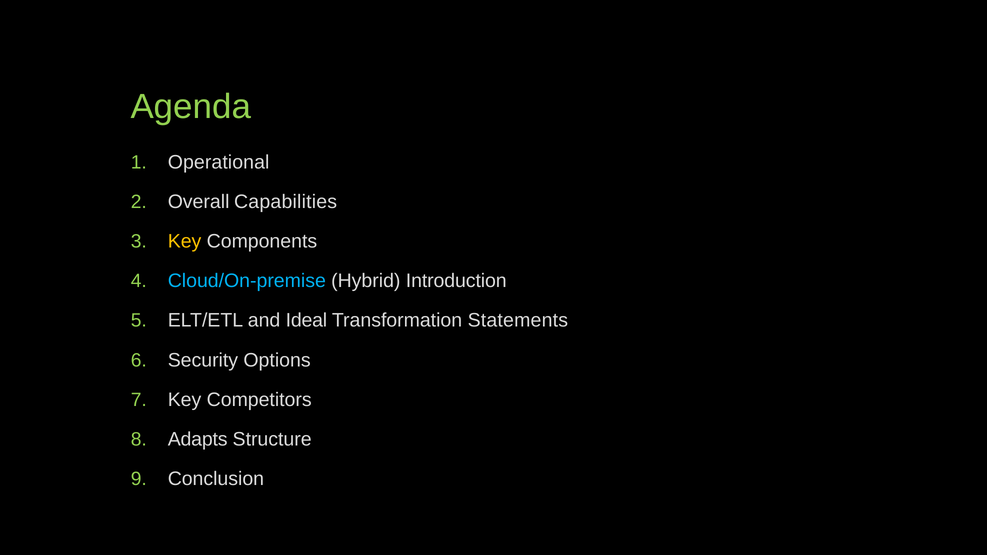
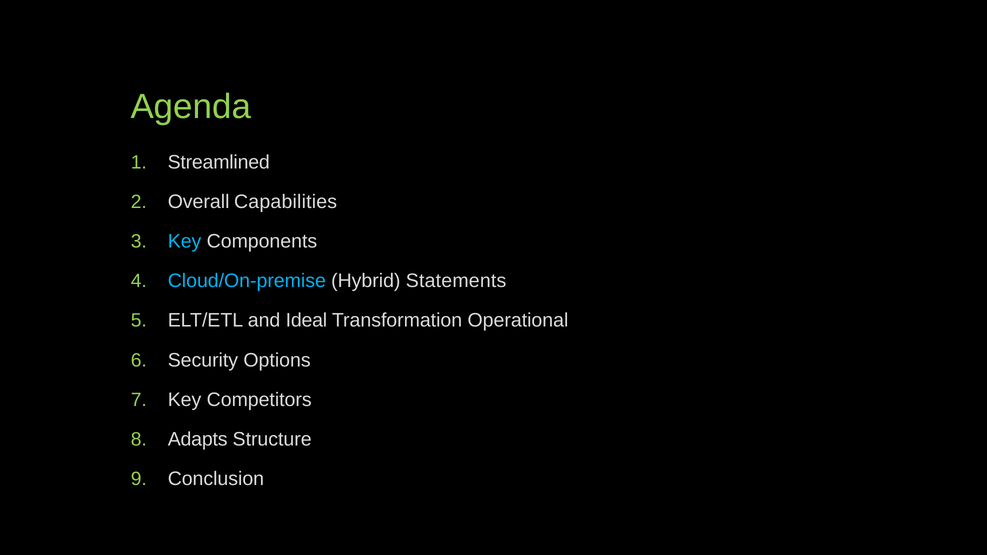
Operational: Operational -> Streamlined
Key at (185, 241) colour: yellow -> light blue
Introduction: Introduction -> Statements
Statements: Statements -> Operational
